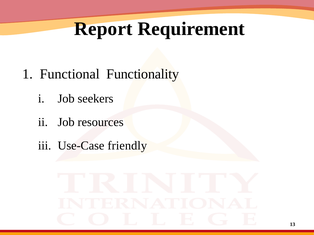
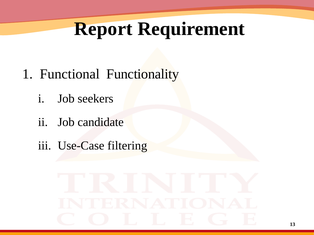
resources: resources -> candidate
friendly: friendly -> filtering
